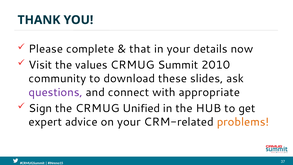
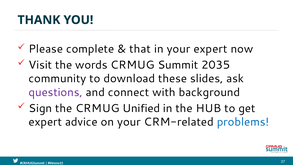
your details: details -> expert
values: values -> words
2010: 2010 -> 2035
appropriate: appropriate -> background
problems colour: orange -> blue
